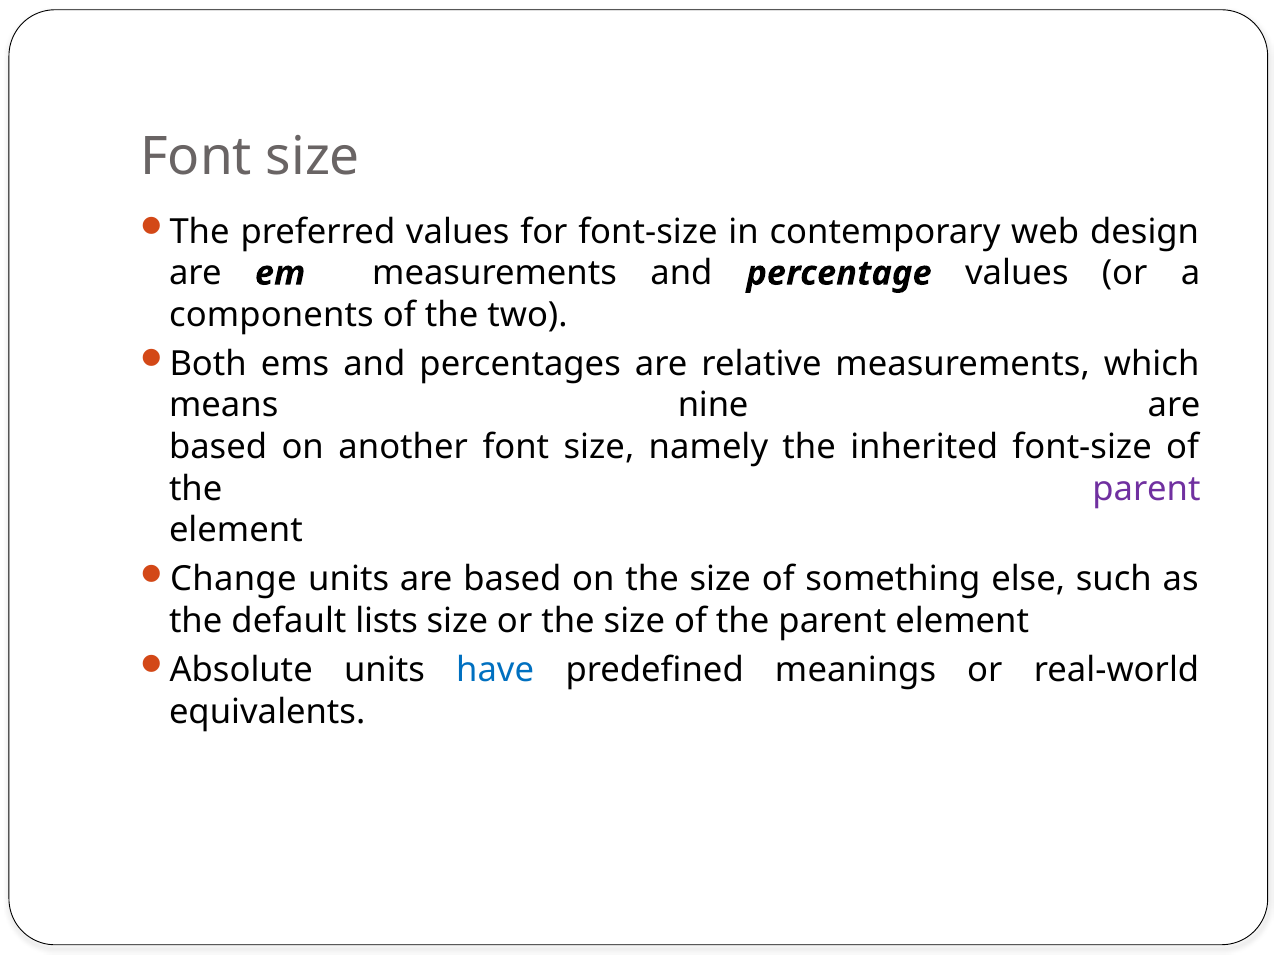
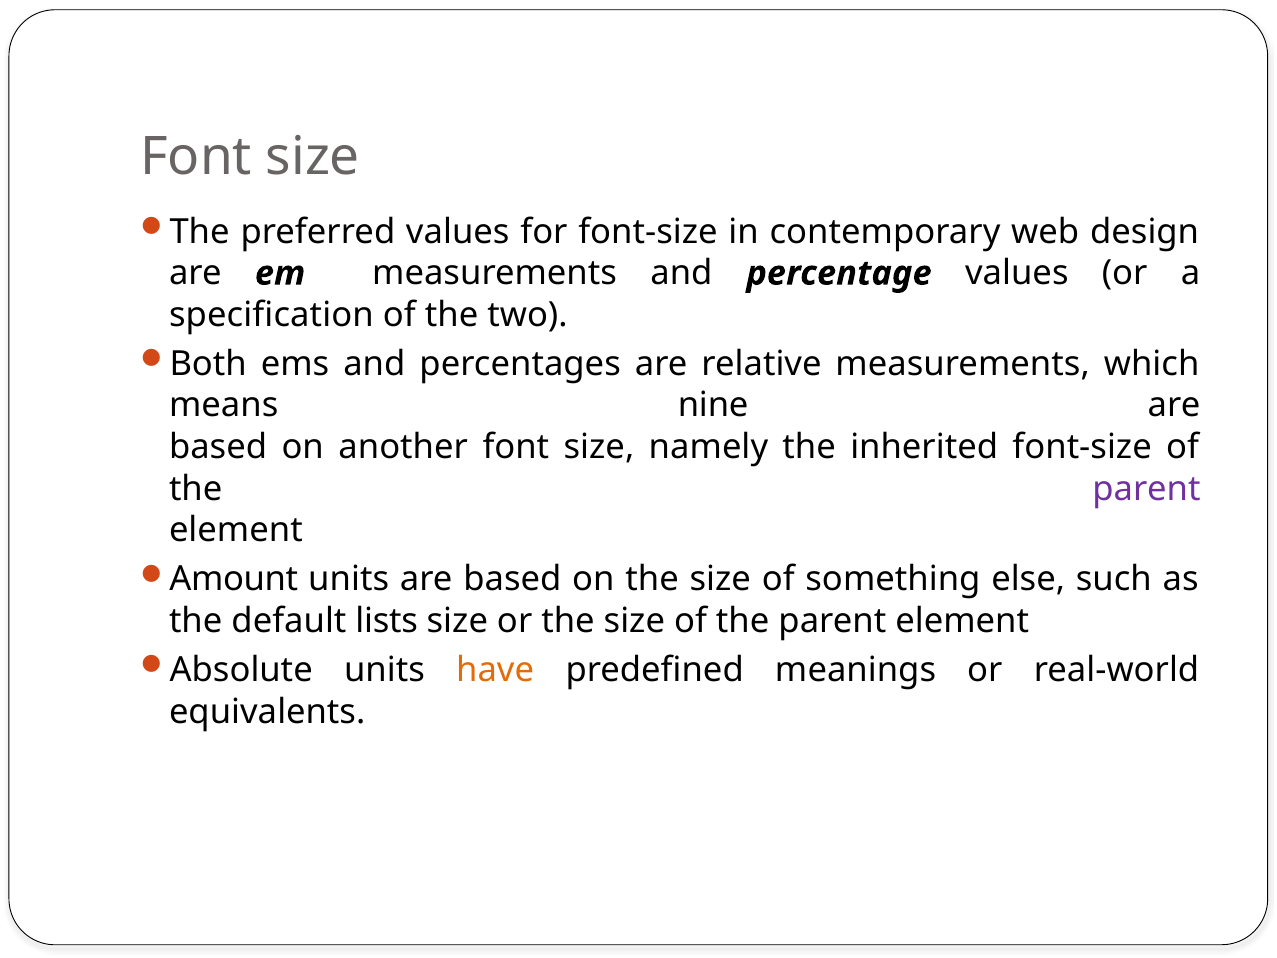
components: components -> specification
Change: Change -> Amount
have colour: blue -> orange
